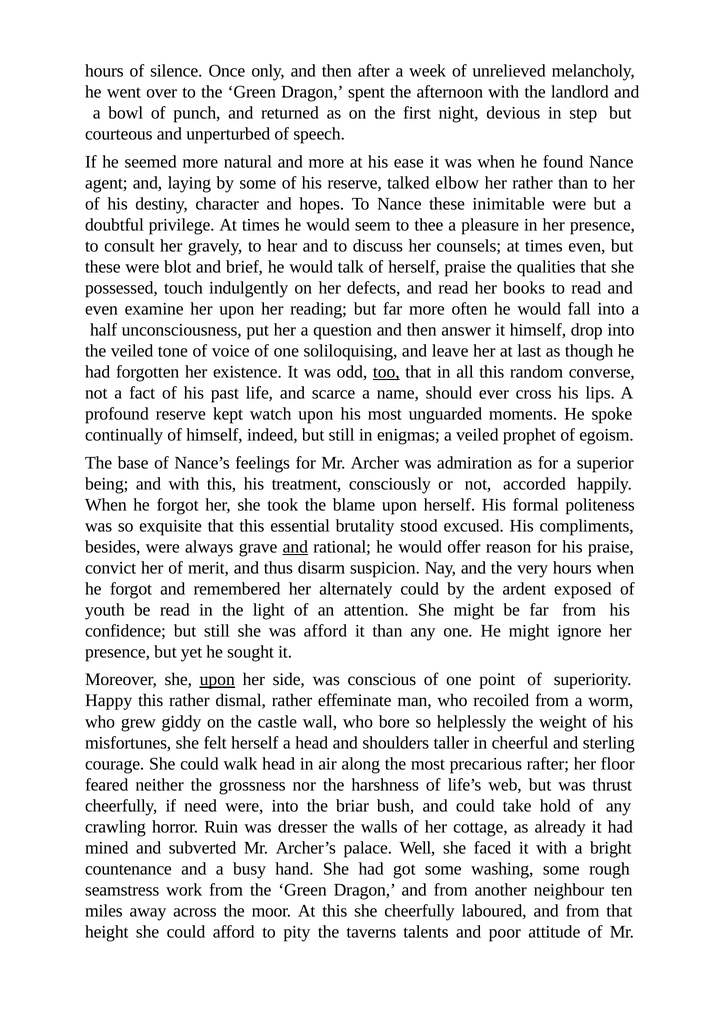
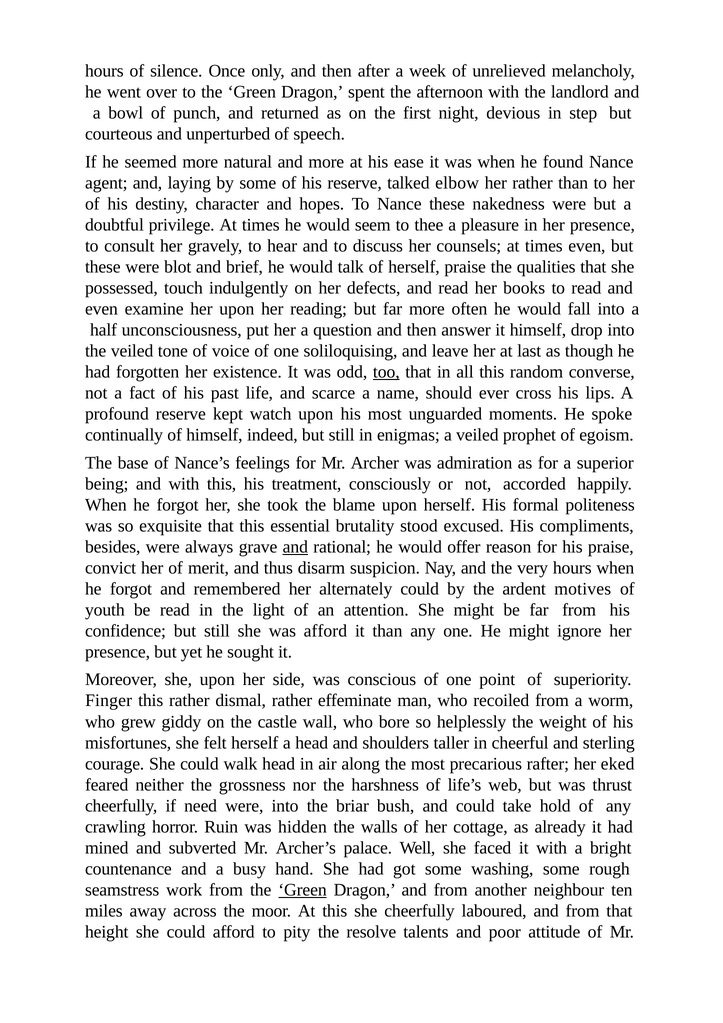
inimitable: inimitable -> nakedness
exposed: exposed -> motives
upon at (217, 680) underline: present -> none
Happy: Happy -> Finger
floor: floor -> eked
dresser: dresser -> hidden
Green at (303, 890) underline: none -> present
taverns: taverns -> resolve
